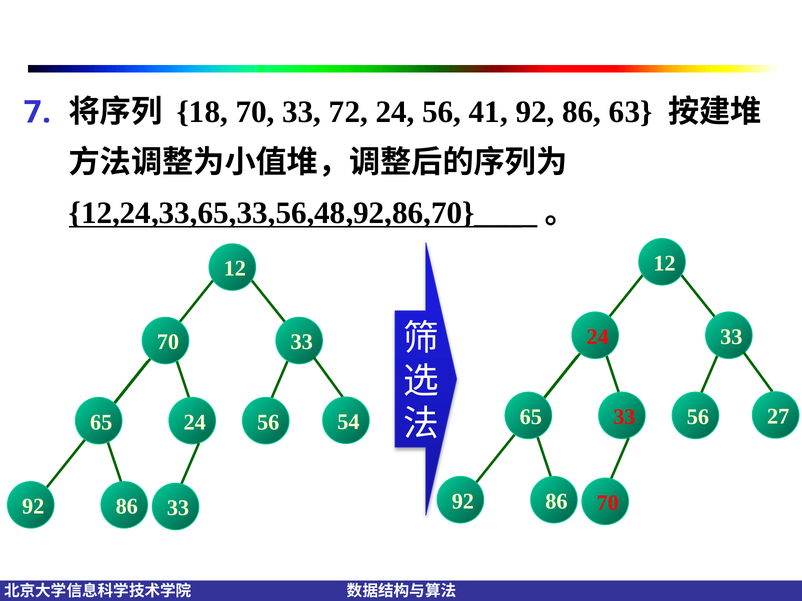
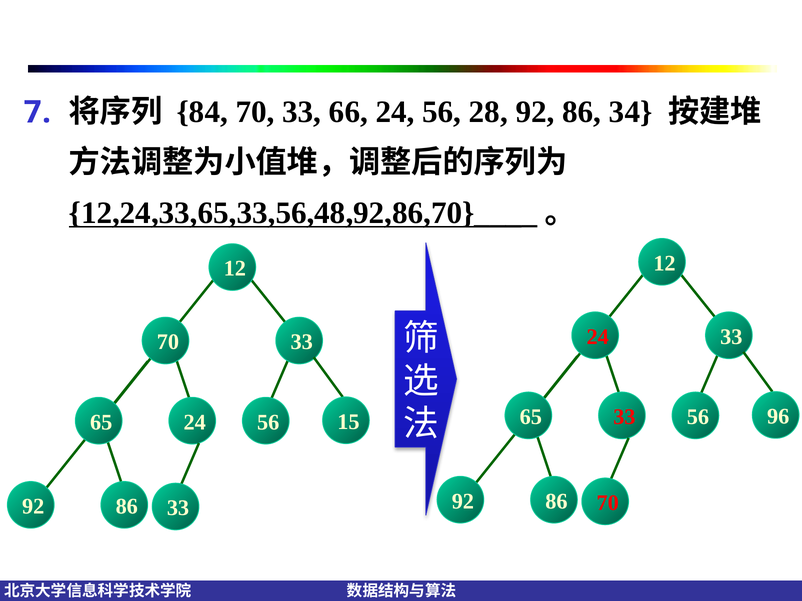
18: 18 -> 84
72: 72 -> 66
41: 41 -> 28
63: 63 -> 34
27: 27 -> 96
54: 54 -> 15
